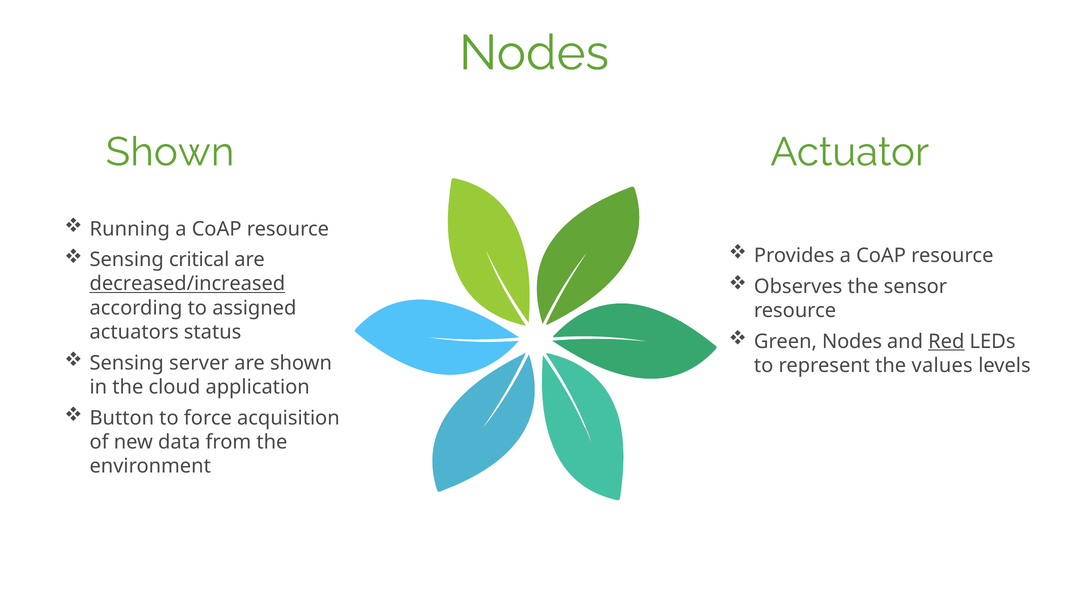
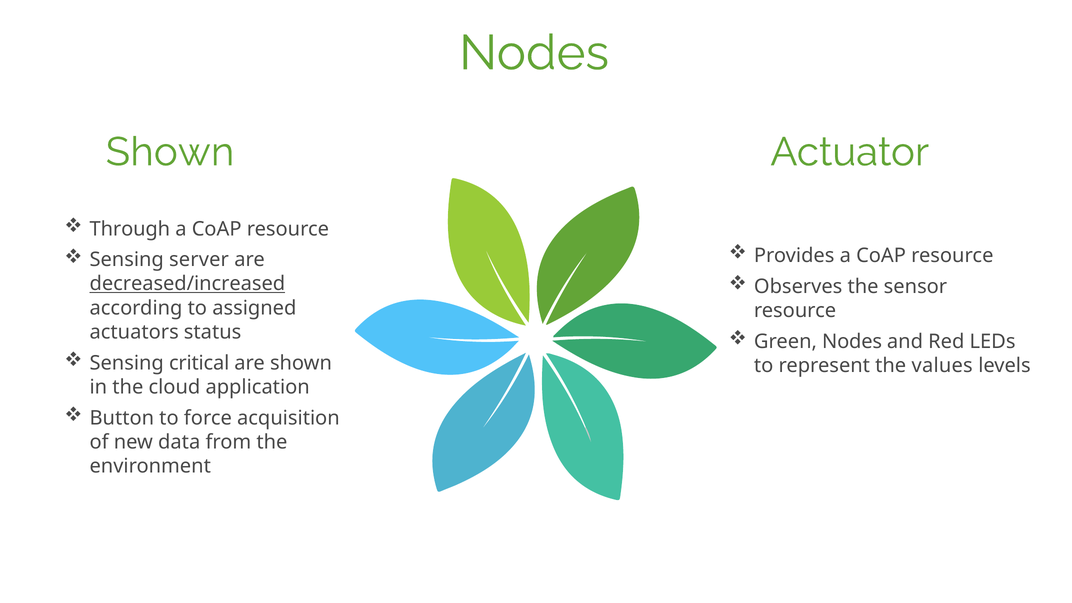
Running: Running -> Through
critical: critical -> server
Red underline: present -> none
server: server -> critical
